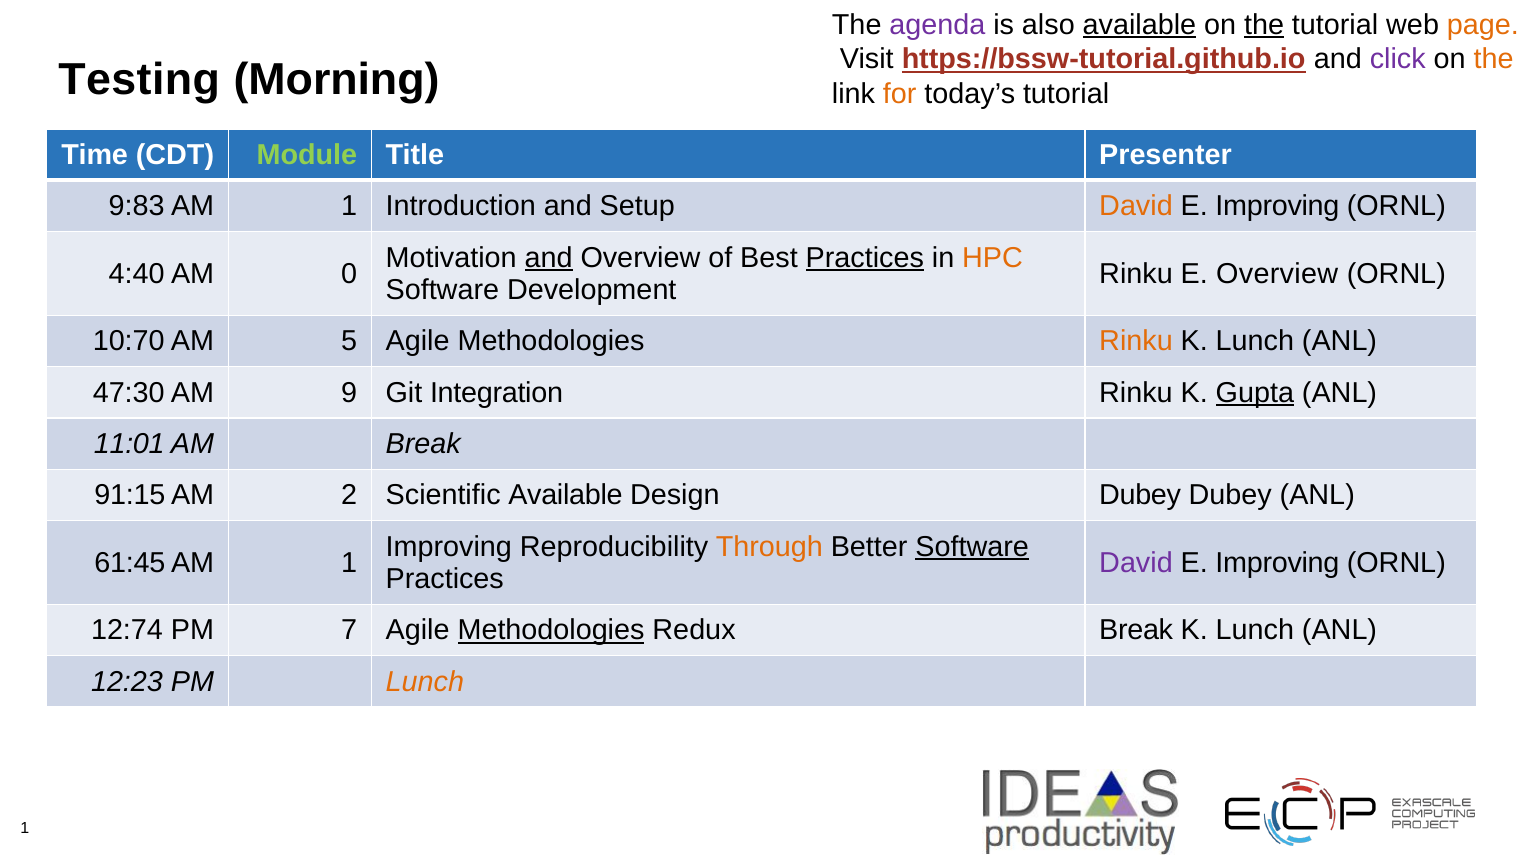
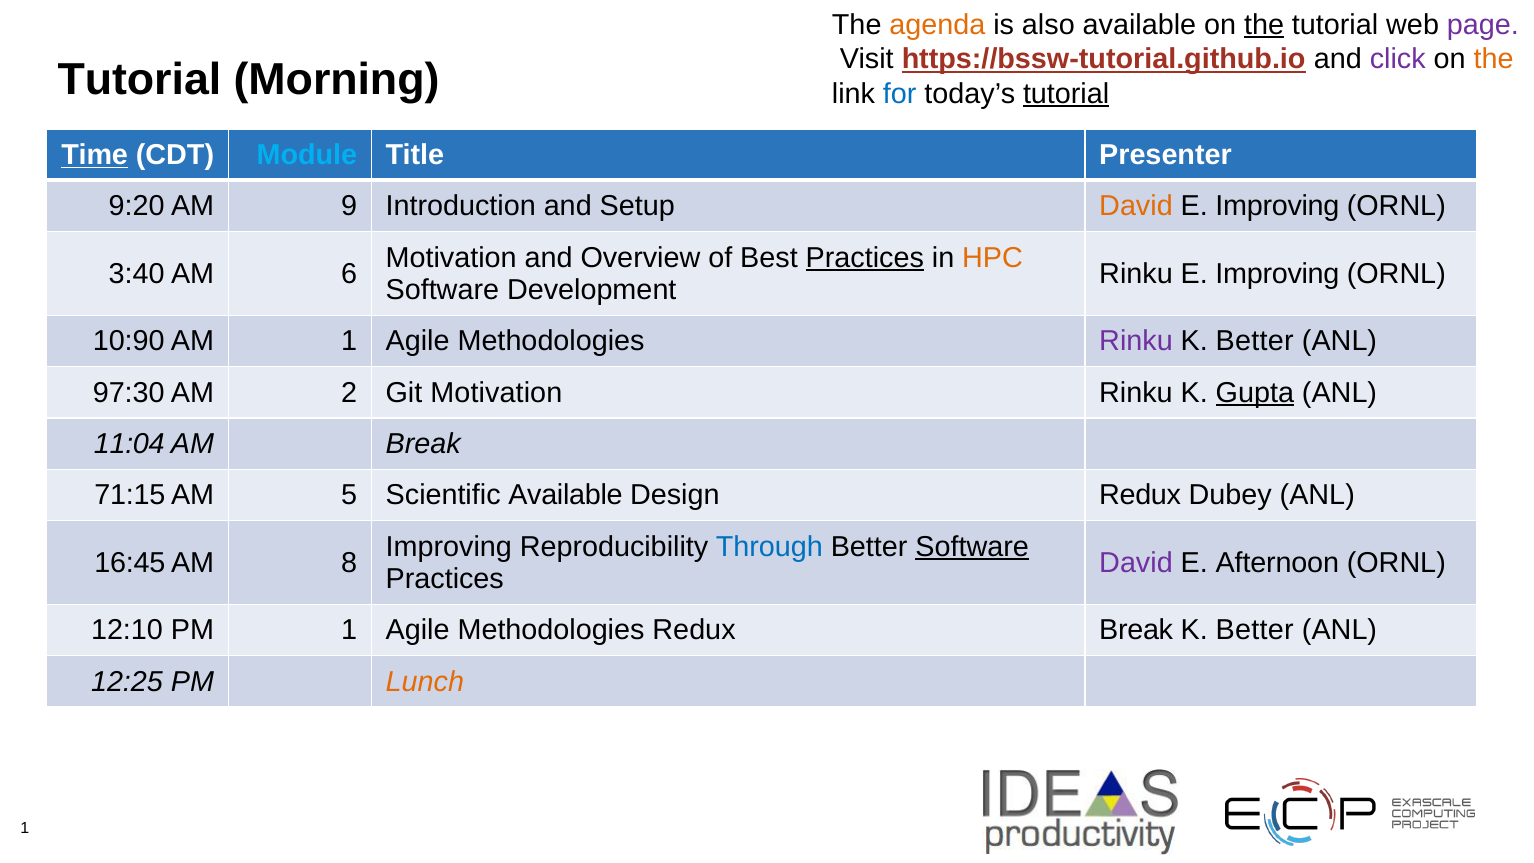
agenda colour: purple -> orange
available at (1139, 25) underline: present -> none
page colour: orange -> purple
Testing at (139, 79): Testing -> Tutorial
for colour: orange -> blue
tutorial at (1066, 94) underline: none -> present
Time underline: none -> present
Module colour: light green -> light blue
9:83: 9:83 -> 9:20
1 at (349, 206): 1 -> 9
and at (549, 258) underline: present -> none
4:40: 4:40 -> 3:40
0: 0 -> 6
Overview at (1277, 274): Overview -> Improving
10:70: 10:70 -> 10:90
AM 5: 5 -> 1
Rinku at (1136, 341) colour: orange -> purple
Lunch at (1255, 341): Lunch -> Better
47:30: 47:30 -> 97:30
9: 9 -> 2
Git Integration: Integration -> Motivation
11:01: 11:01 -> 11:04
91:15: 91:15 -> 71:15
2: 2 -> 5
Design Dubey: Dubey -> Redux
Through colour: orange -> blue
61:45: 61:45 -> 16:45
1 at (349, 563): 1 -> 8
Improving at (1277, 563): Improving -> Afternoon
12:74: 12:74 -> 12:10
PM 7: 7 -> 1
Methodologies at (551, 631) underline: present -> none
Lunch at (1255, 631): Lunch -> Better
12:23: 12:23 -> 12:25
